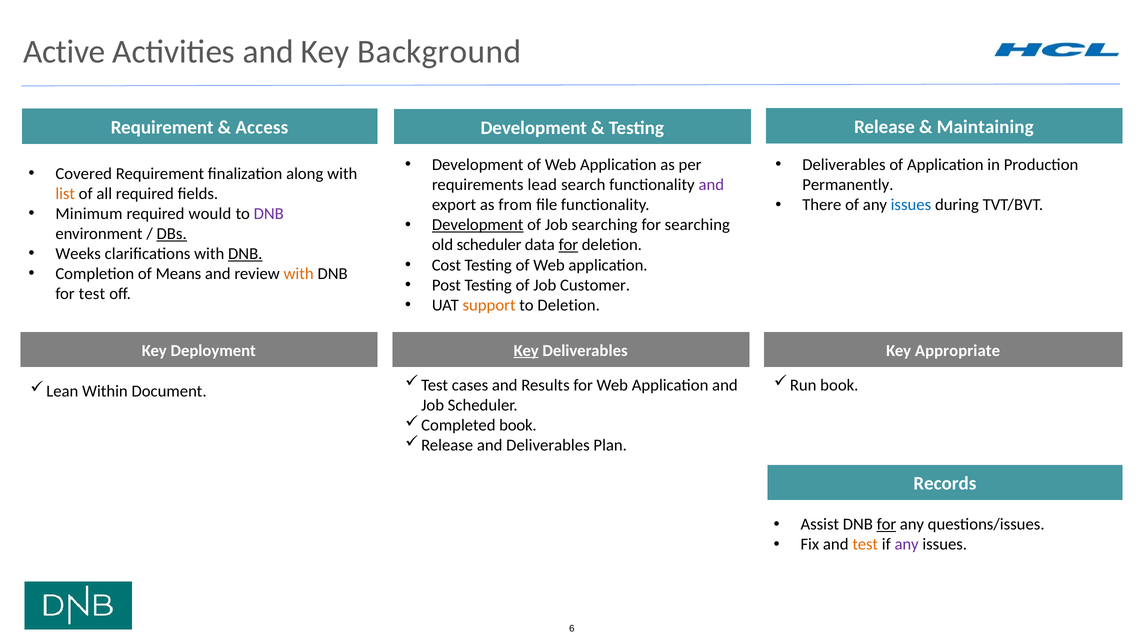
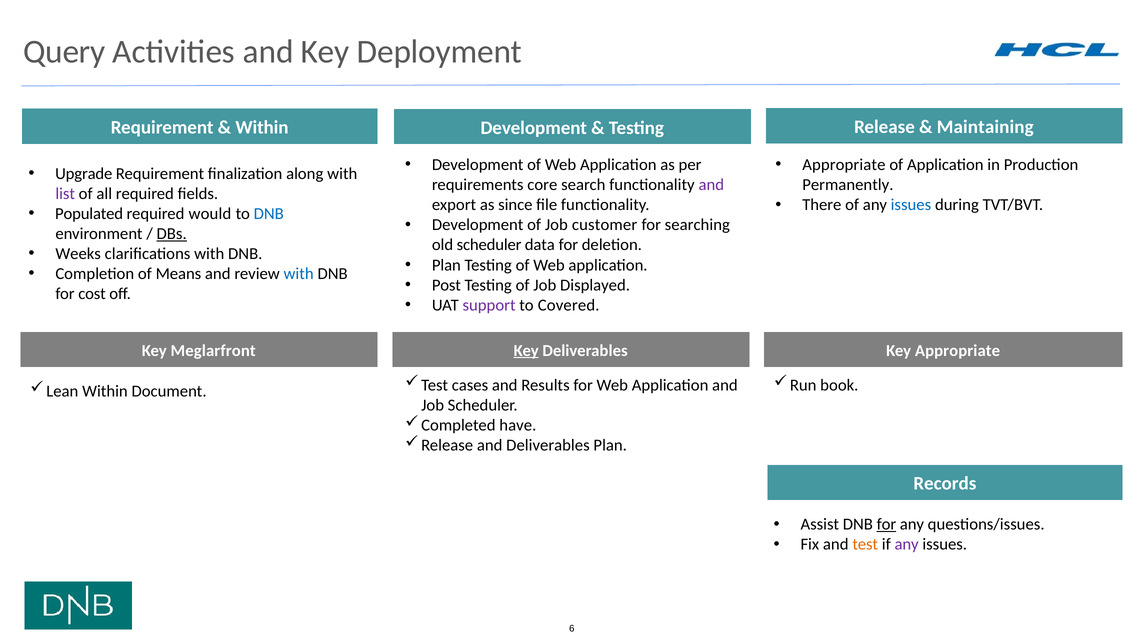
Active: Active -> Query
Background: Background -> Deployment
Access at (262, 127): Access -> Within
Deliverables at (844, 165): Deliverables -> Appropriate
Covered: Covered -> Upgrade
lead: lead -> core
list colour: orange -> purple
from: from -> since
Minimum: Minimum -> Populated
DNB at (269, 213) colour: purple -> blue
Development at (478, 225) underline: present -> none
Job searching: searching -> customer
for at (568, 245) underline: present -> none
DNB at (245, 253) underline: present -> none
Cost at (446, 265): Cost -> Plan
with at (299, 274) colour: orange -> blue
Customer: Customer -> Displayed
for test: test -> cost
support colour: orange -> purple
to Deletion: Deletion -> Covered
Deployment: Deployment -> Meglarfront
book at (518, 425): book -> have
